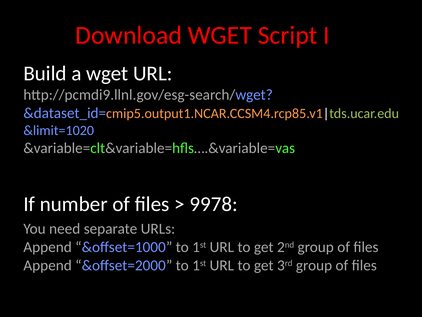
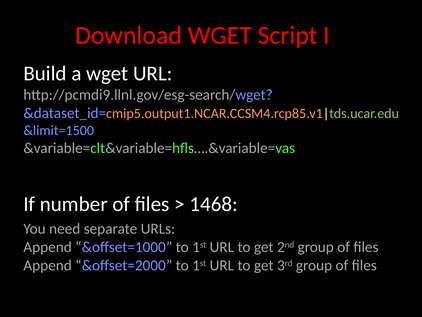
&limit=1020: &limit=1020 -> &limit=1500
9978: 9978 -> 1468
